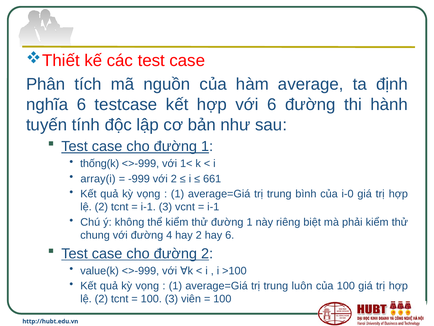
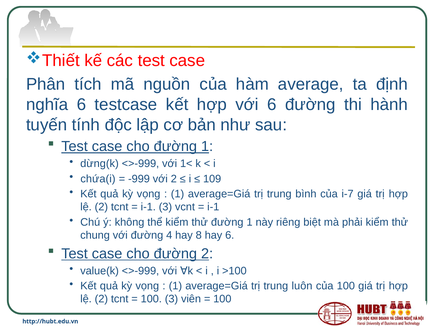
thống(k: thống(k -> dừng(k
array(i: array(i -> chứa(i
661: 661 -> 109
i-0: i-0 -> i-7
hay 2: 2 -> 8
